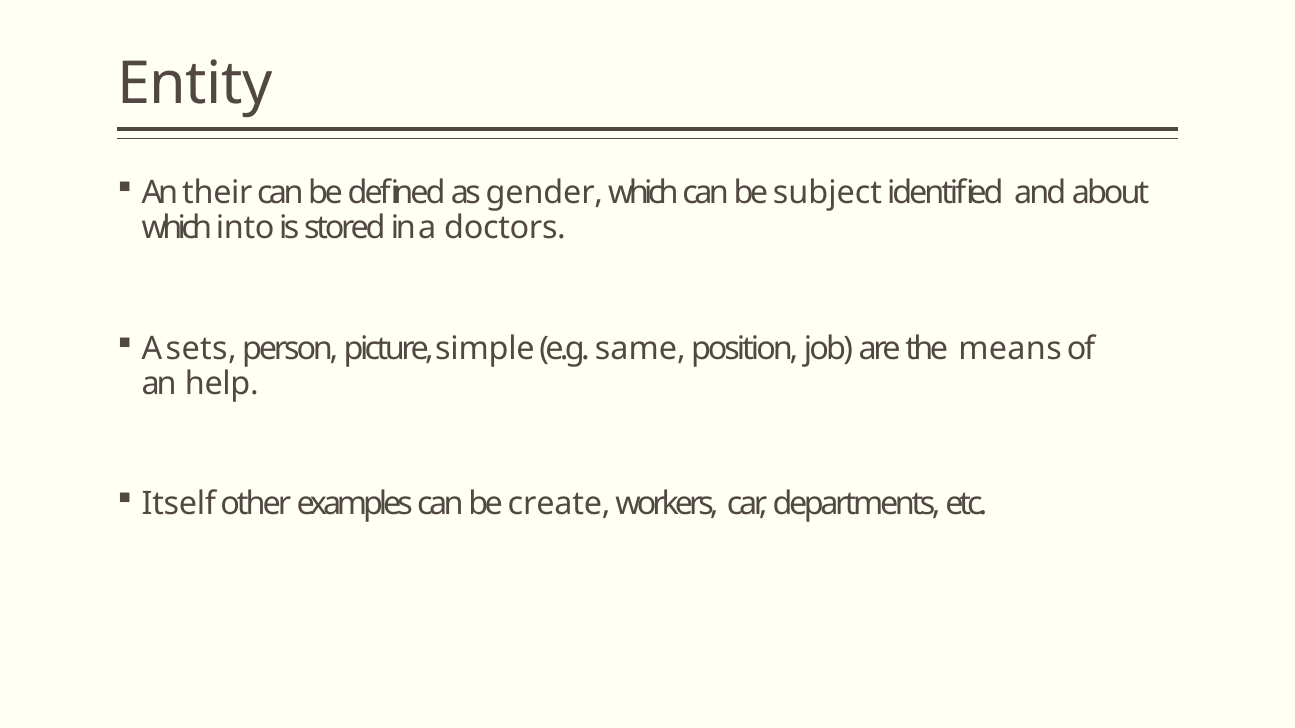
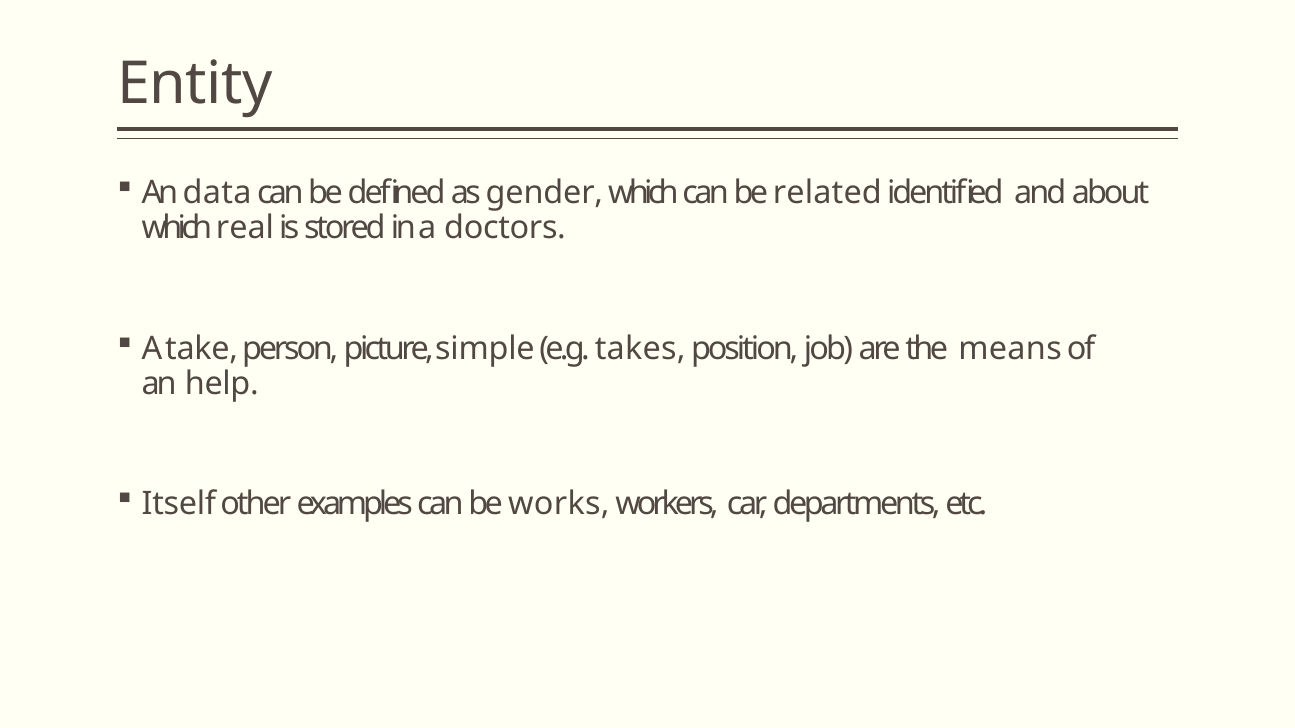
their: their -> data
subject: subject -> related
into: into -> real
sets: sets -> take
same: same -> takes
create: create -> works
